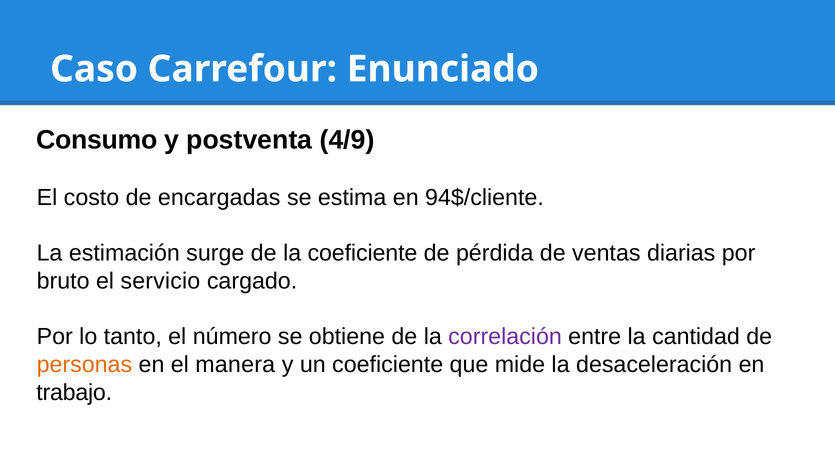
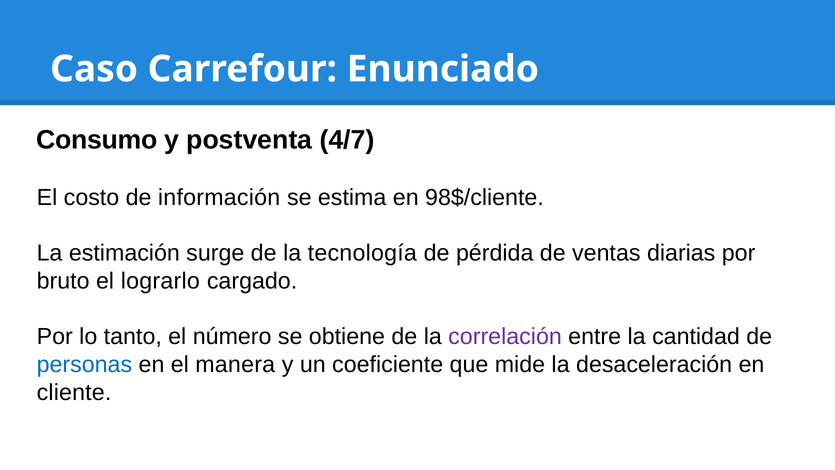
4/9: 4/9 -> 4/7
encargadas: encargadas -> información
94$/cliente: 94$/cliente -> 98$/cliente
la coeficiente: coeficiente -> tecnología
servicio: servicio -> lograrlo
personas colour: orange -> blue
trabajo: trabajo -> cliente
